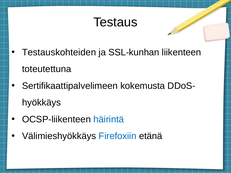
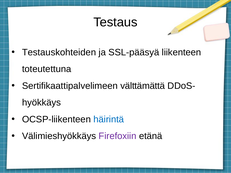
SSL-kunhan: SSL-kunhan -> SSL-pääsyä
kokemusta: kokemusta -> välttämättä
Firefoxiin colour: blue -> purple
